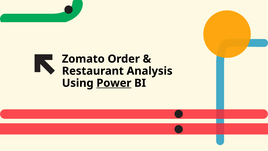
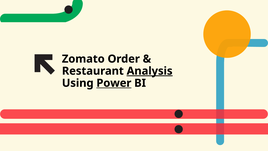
Analysis underline: none -> present
